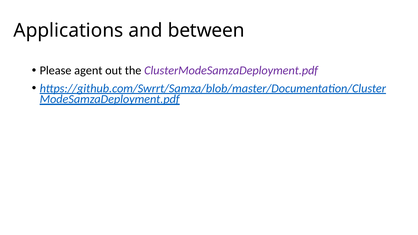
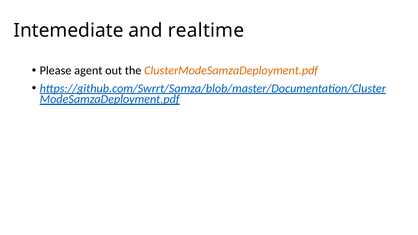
Applications: Applications -> Intemediate
between: between -> realtime
ClusterModeSamzaDeployment.pdf colour: purple -> orange
